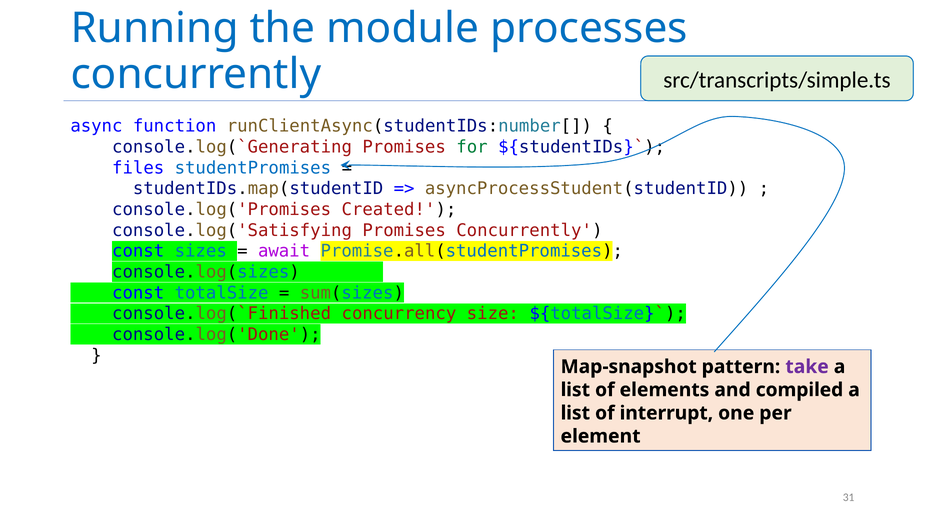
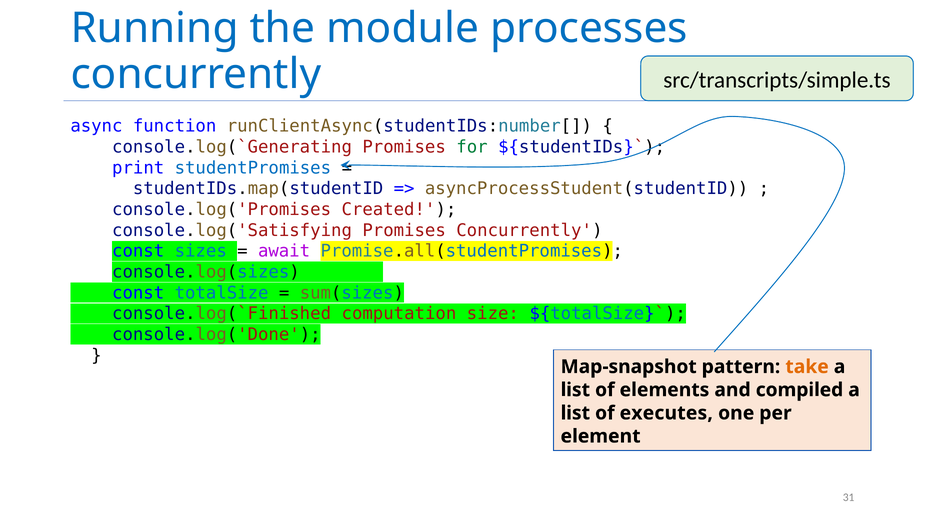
files: files -> print
concurrency: concurrency -> computation
take colour: purple -> orange
interrupt: interrupt -> executes
